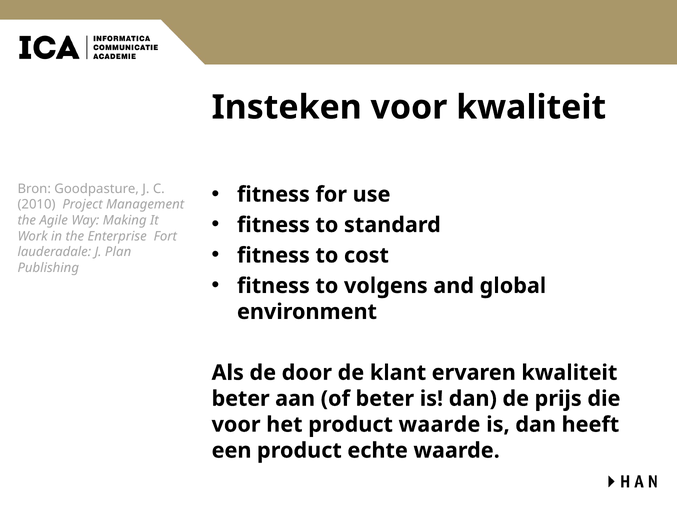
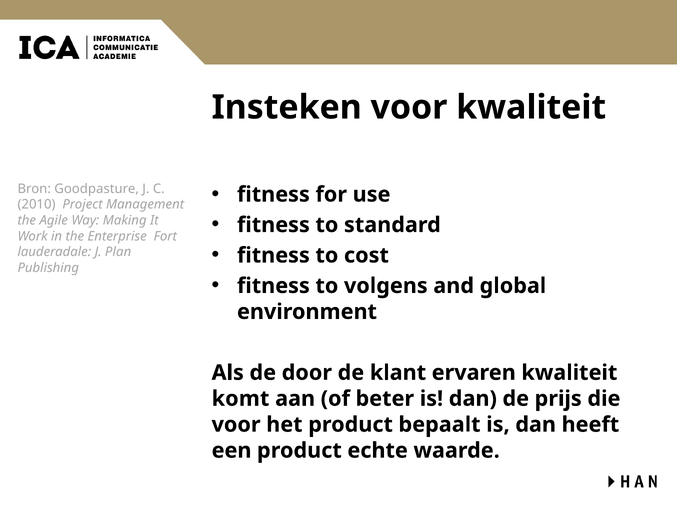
beter at (241, 398): beter -> komt
product waarde: waarde -> bepaalt
